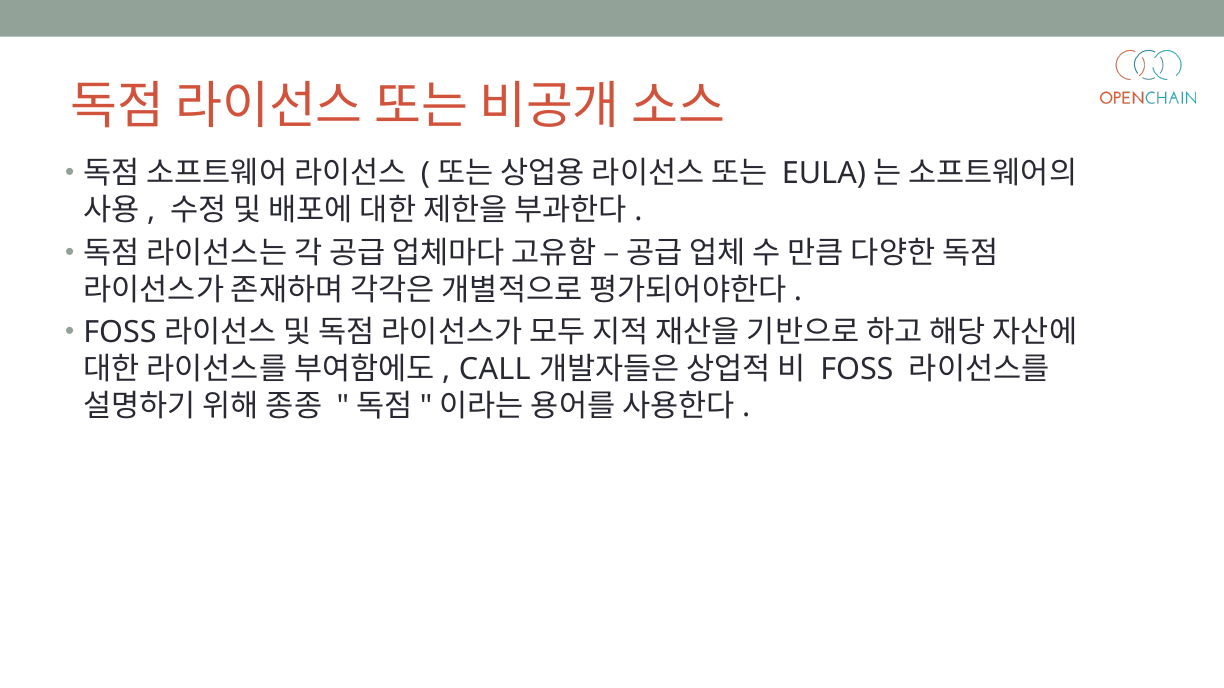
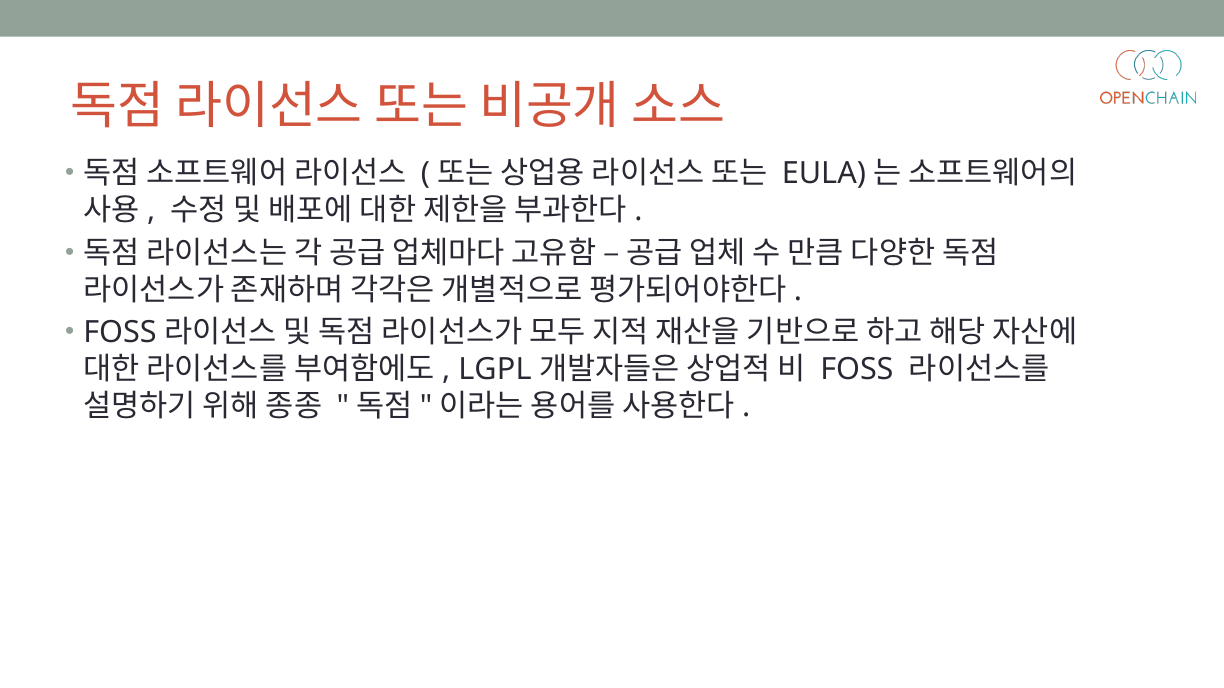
CALL: CALL -> LGPL
